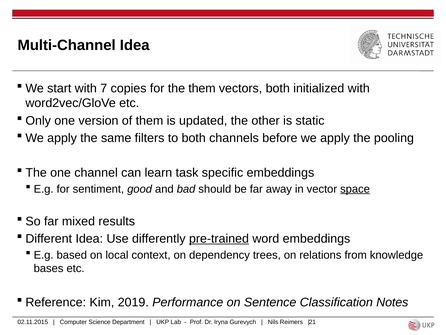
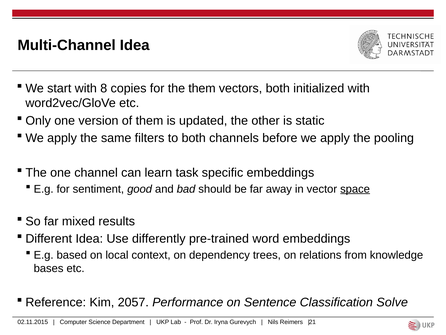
7: 7 -> 8
pre-trained underline: present -> none
2019: 2019 -> 2057
Notes: Notes -> Solve
